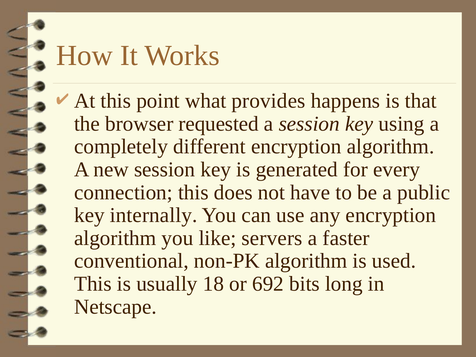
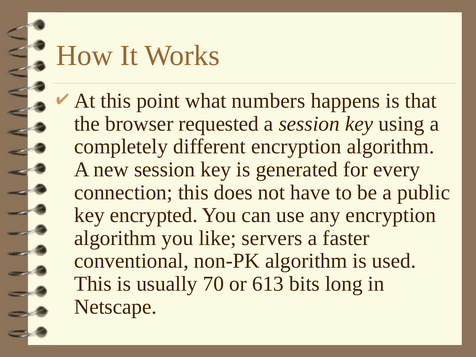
provides: provides -> numbers
internally: internally -> encrypted
18: 18 -> 70
692: 692 -> 613
